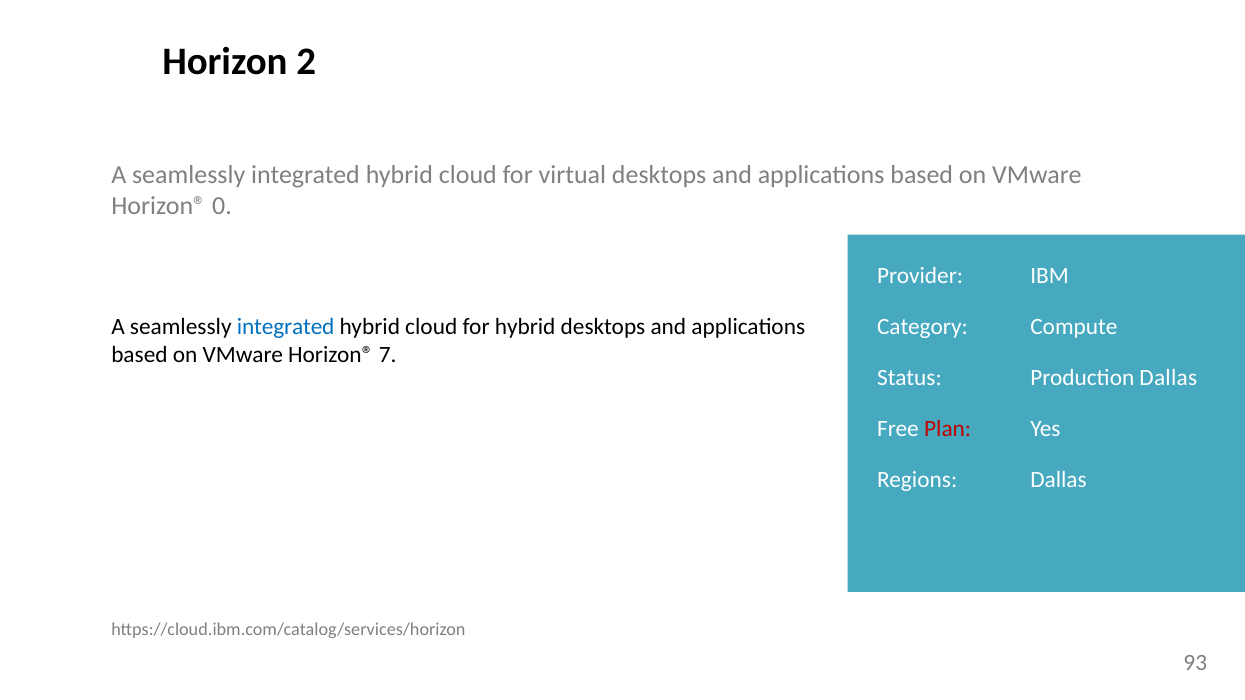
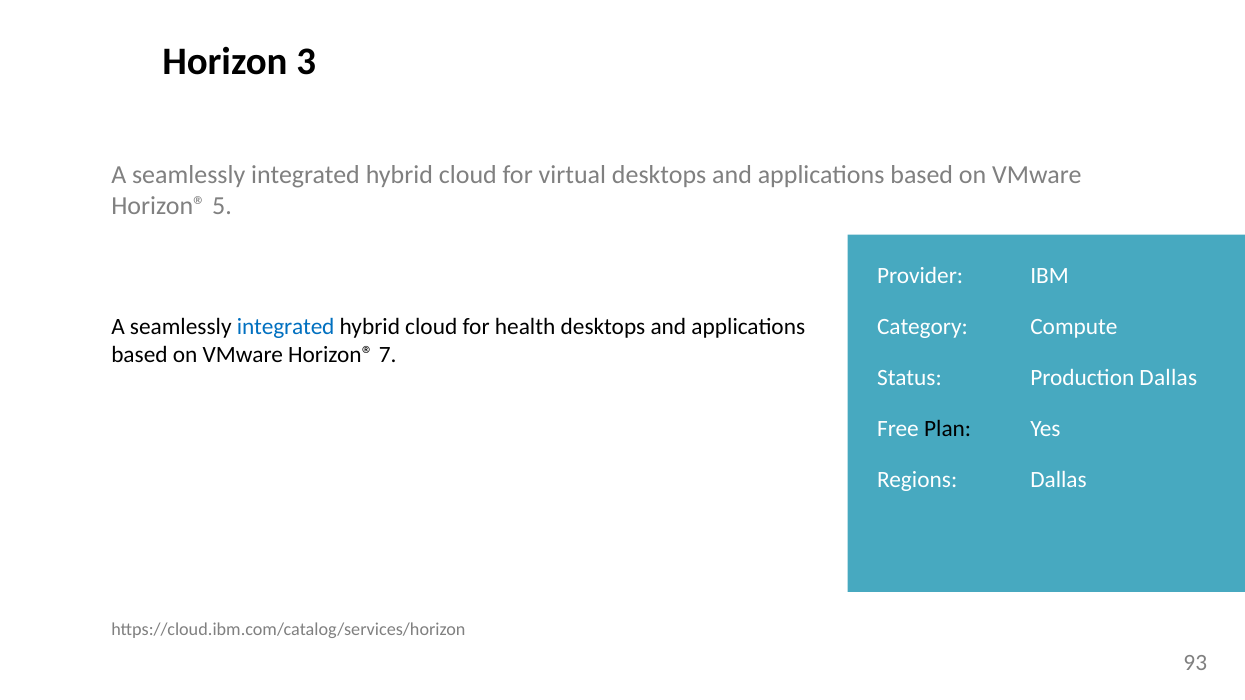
2: 2 -> 3
0: 0 -> 5
for hybrid: hybrid -> health
Plan colour: red -> black
